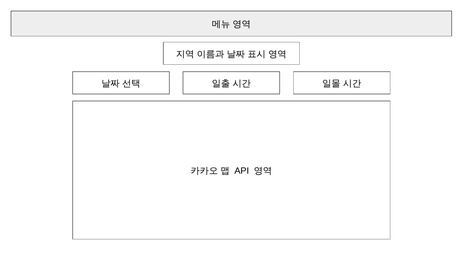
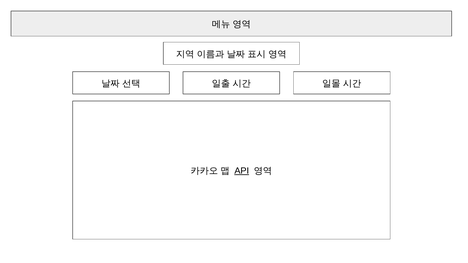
API underline: none -> present
